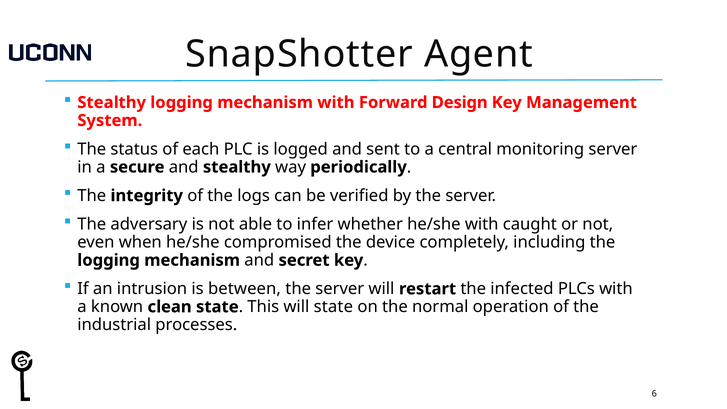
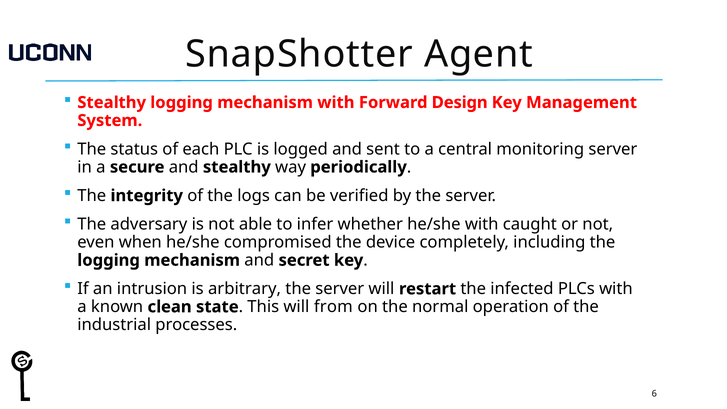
between: between -> arbitrary
will state: state -> from
